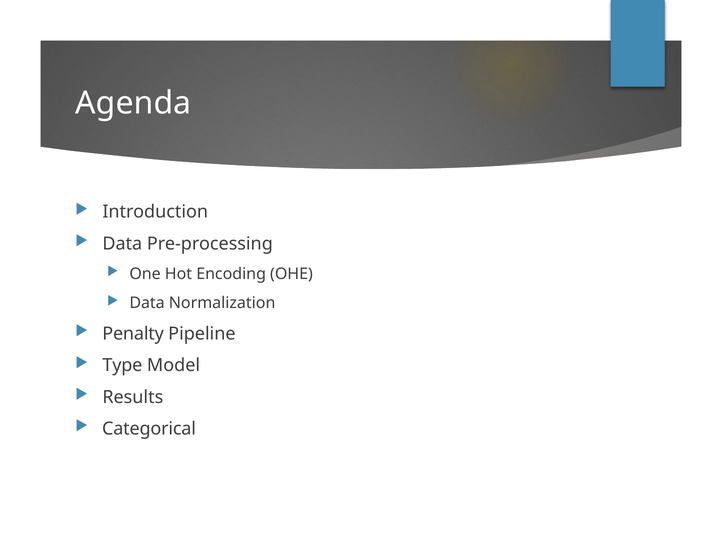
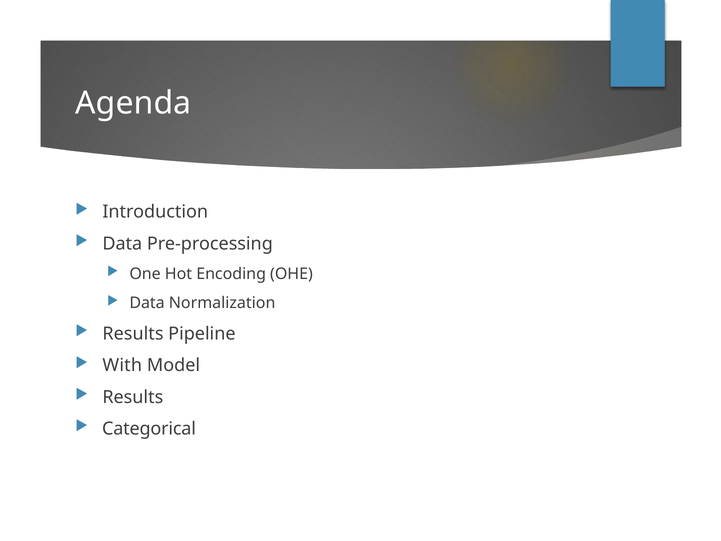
Penalty at (133, 334): Penalty -> Results
Type: Type -> With
